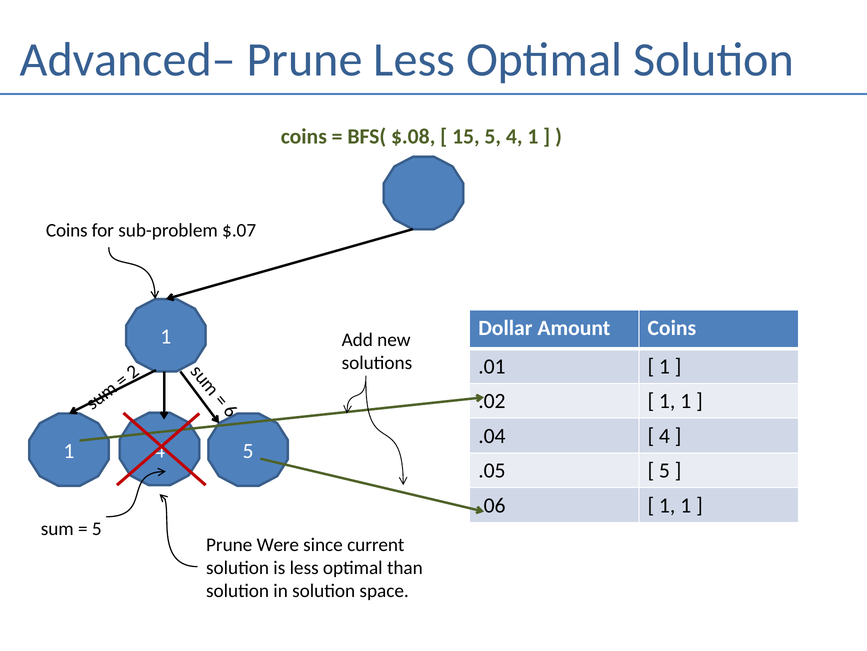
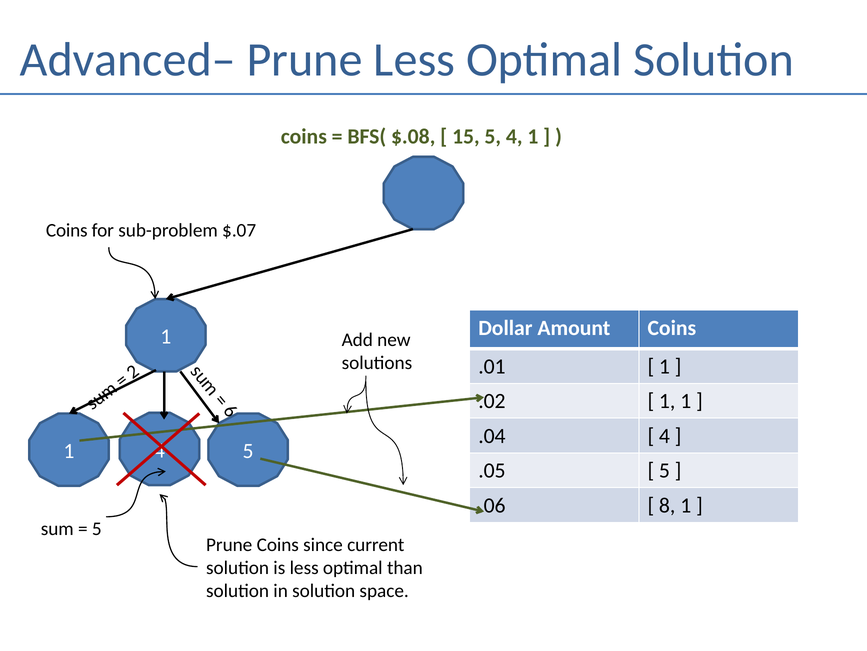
1 at (667, 505): 1 -> 8
Prune Were: Were -> Coins
